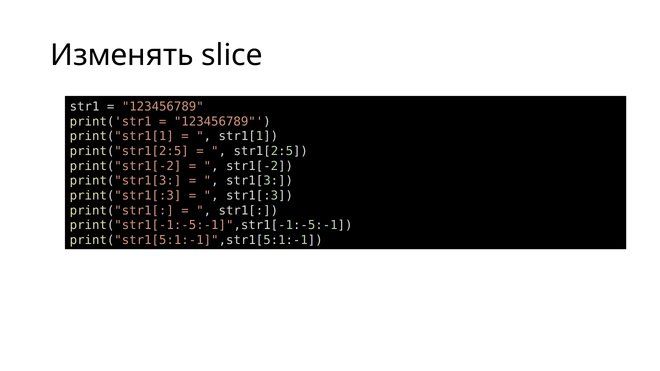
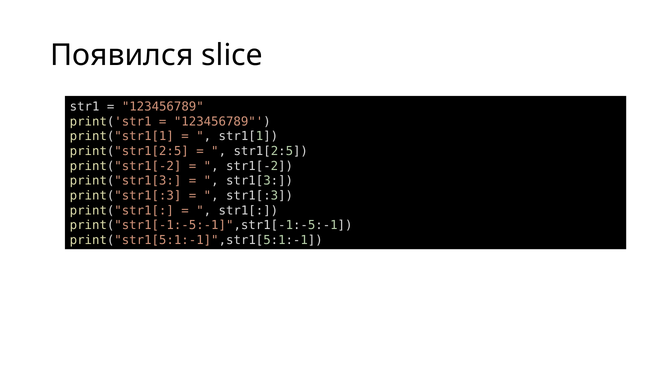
Изменять: Изменять -> Появился
